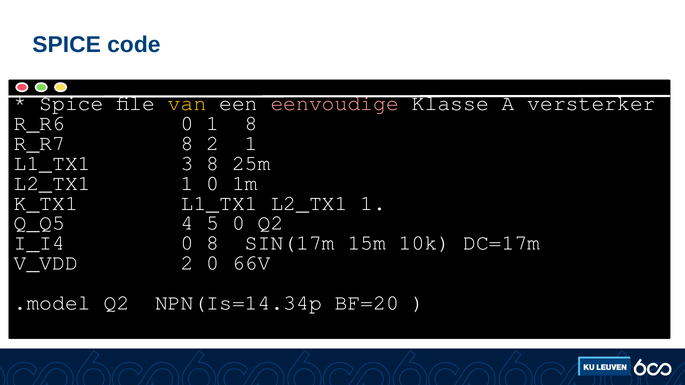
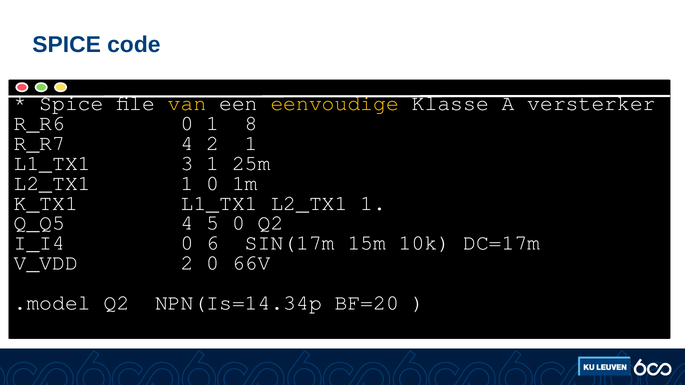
eenvoudige colour: pink -> yellow
R_R7 8: 8 -> 4
3 8: 8 -> 1
0 8: 8 -> 6
